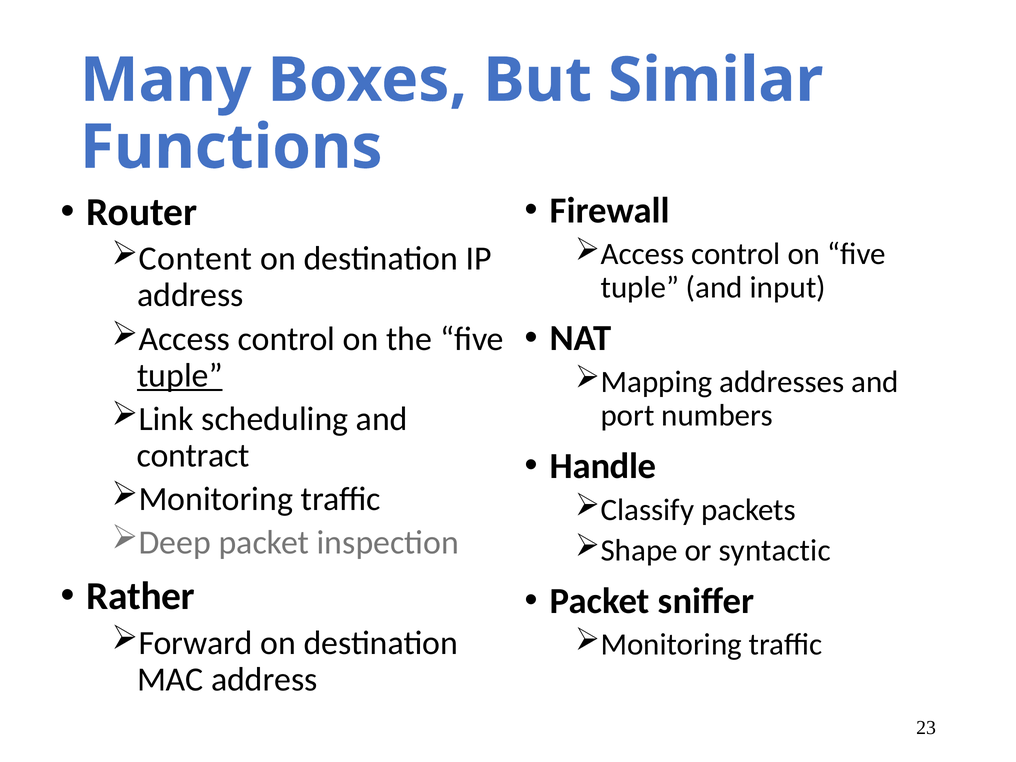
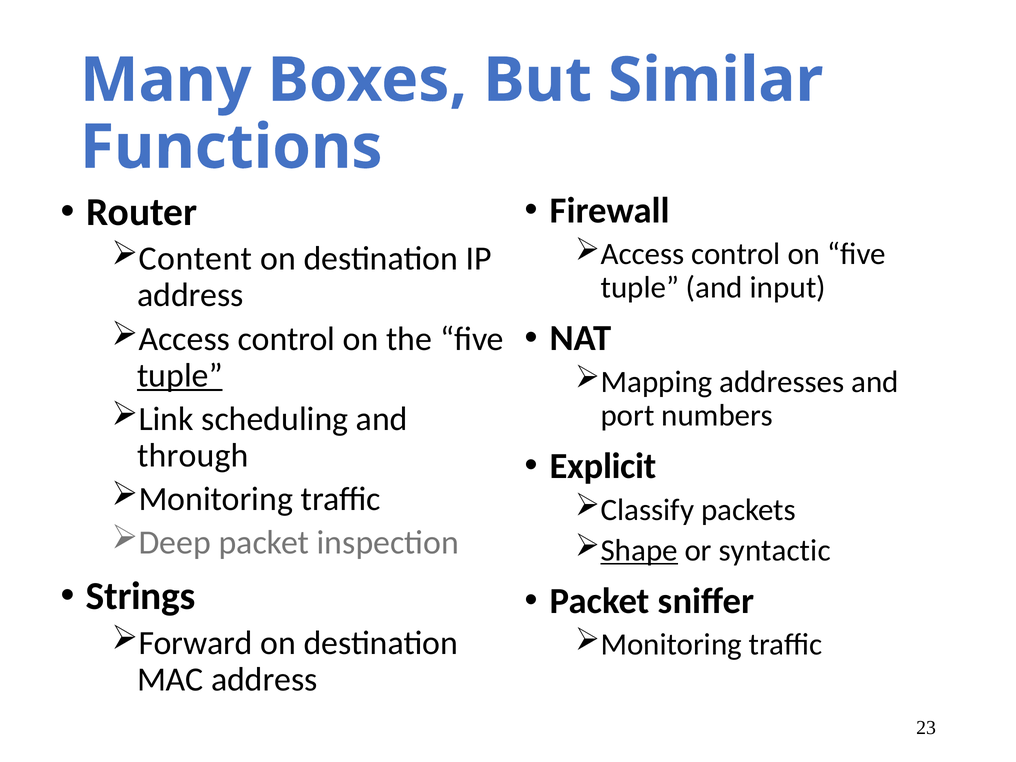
contract: contract -> through
Handle: Handle -> Explicit
Shape underline: none -> present
Rather: Rather -> Strings
